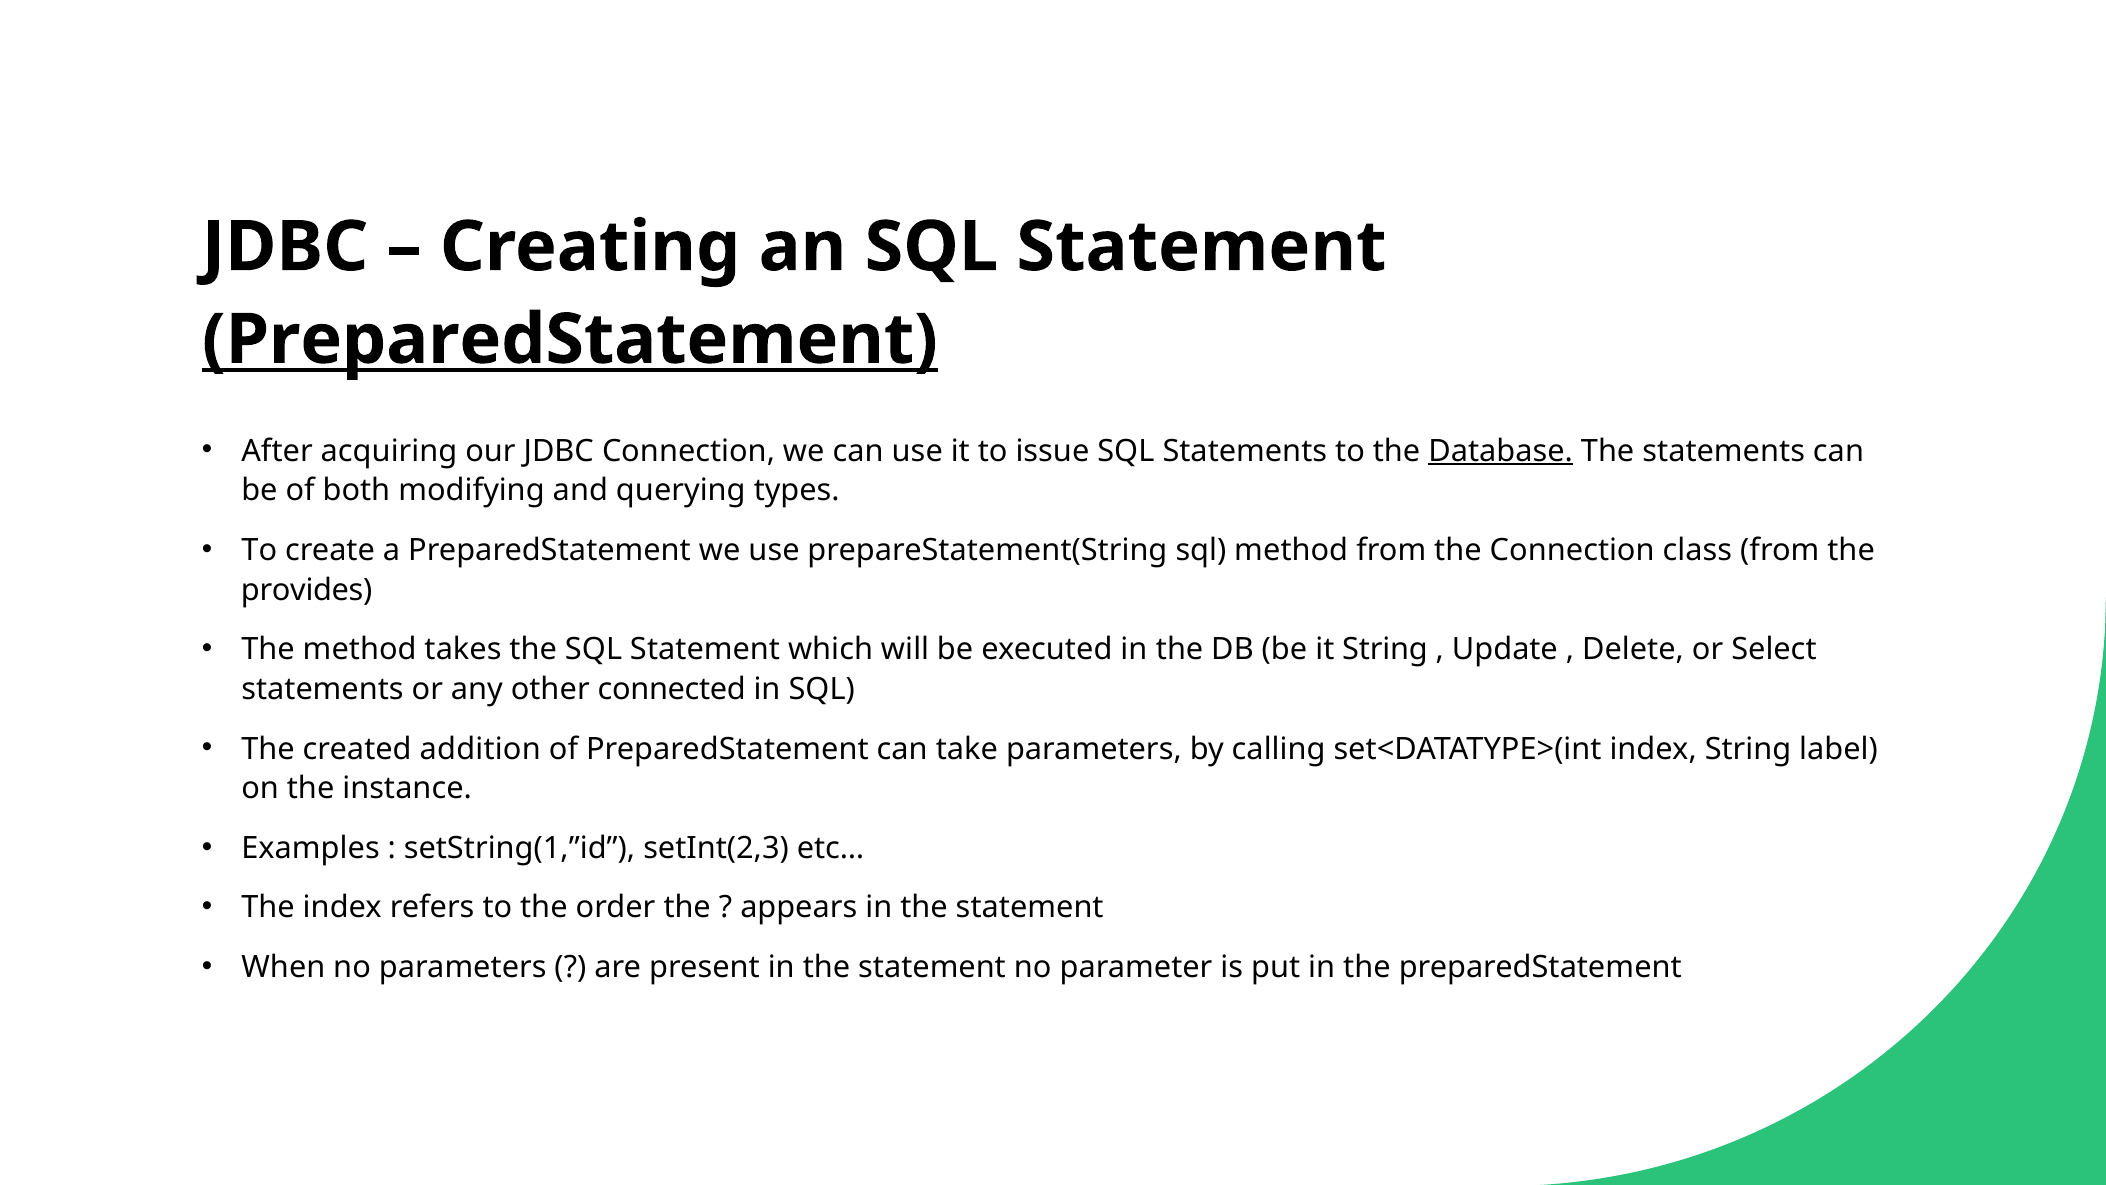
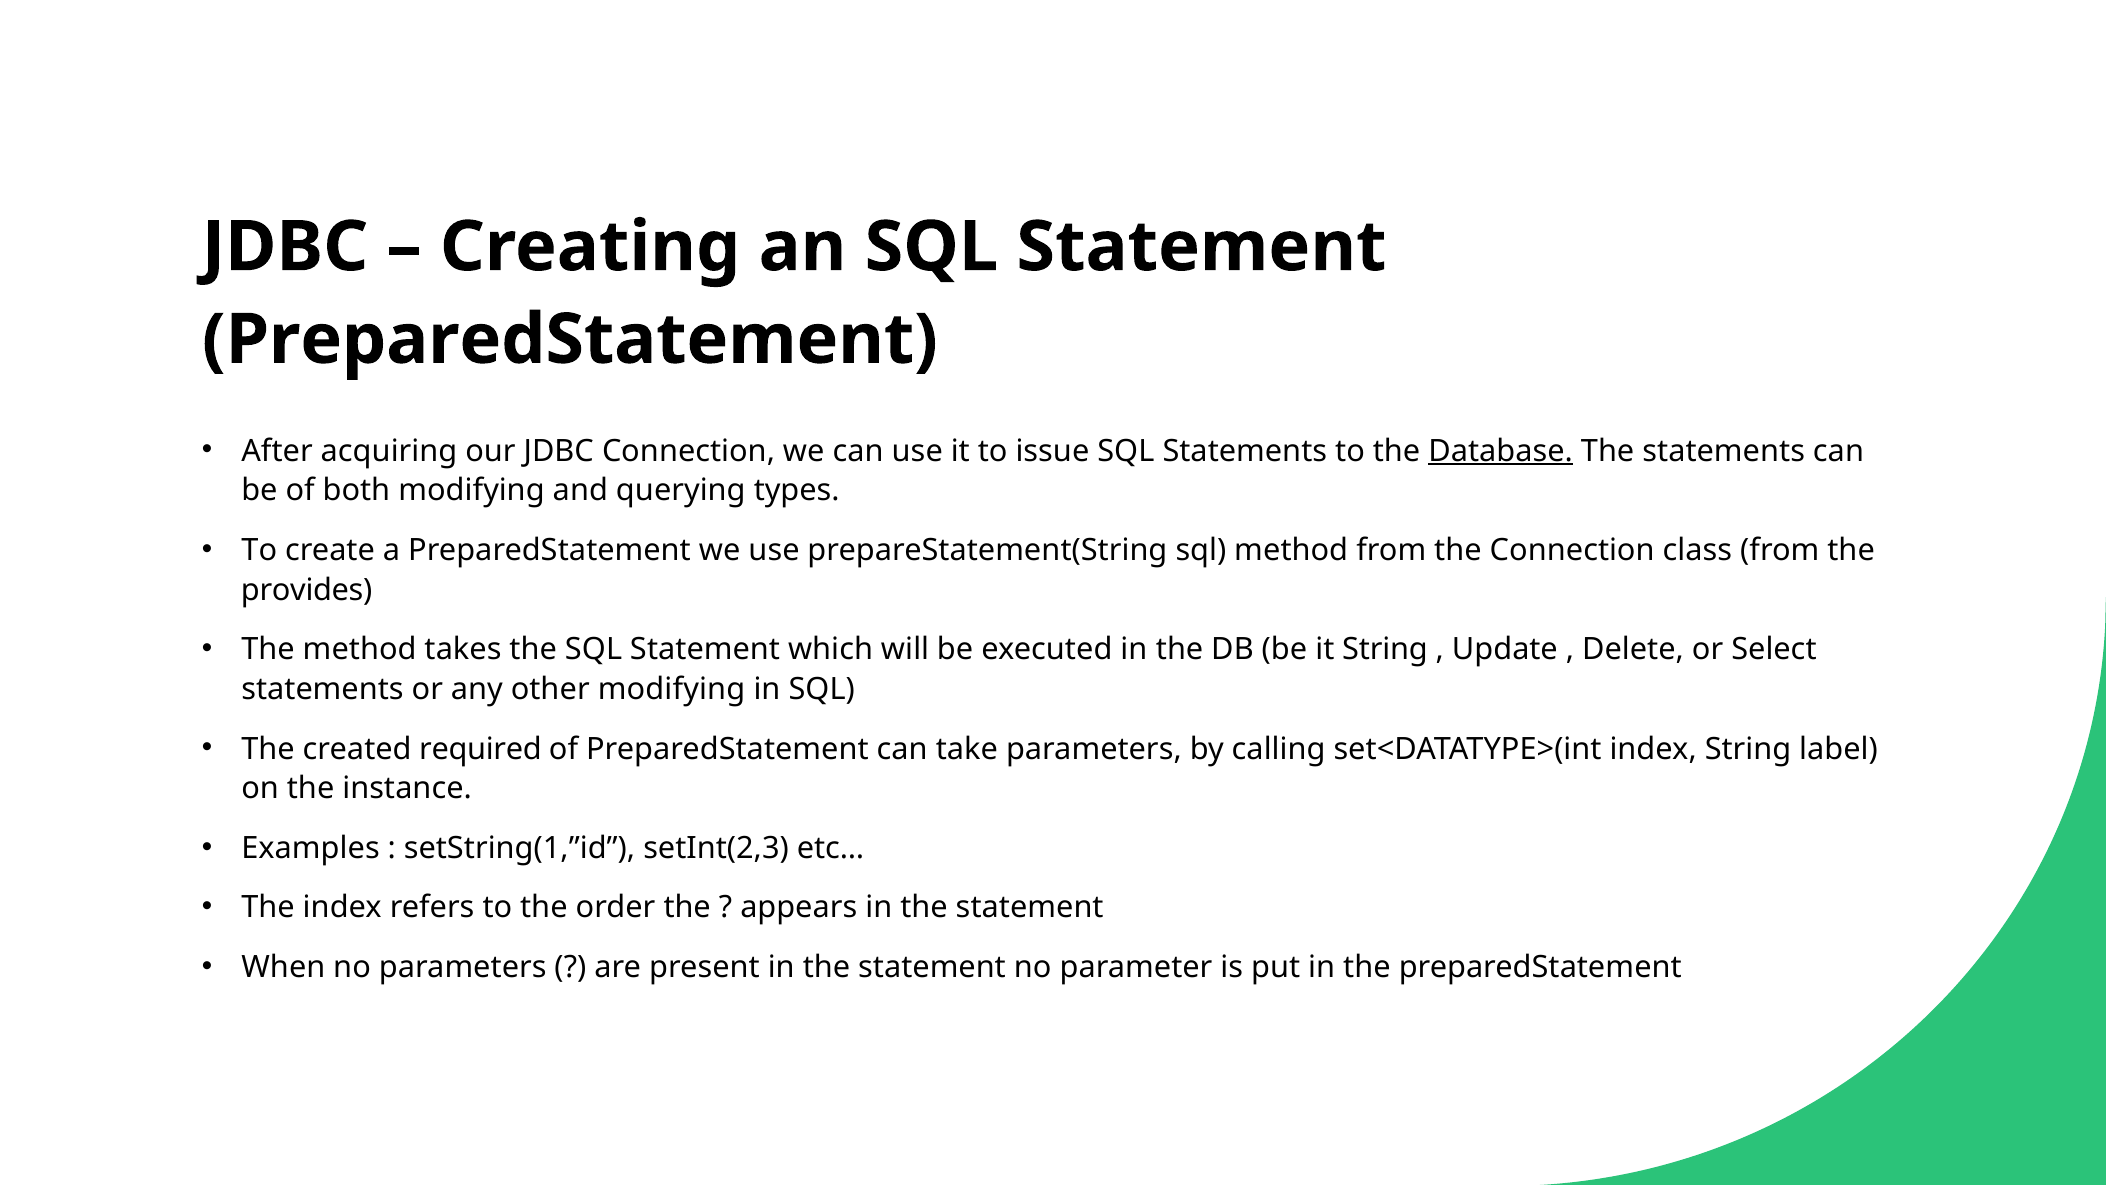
PreparedStatement at (570, 340) underline: present -> none
other connected: connected -> modifying
addition: addition -> required
